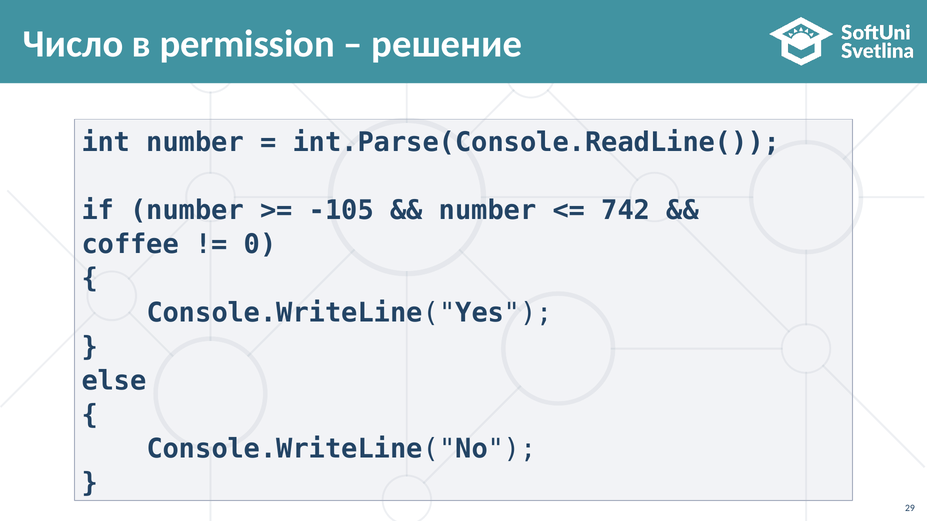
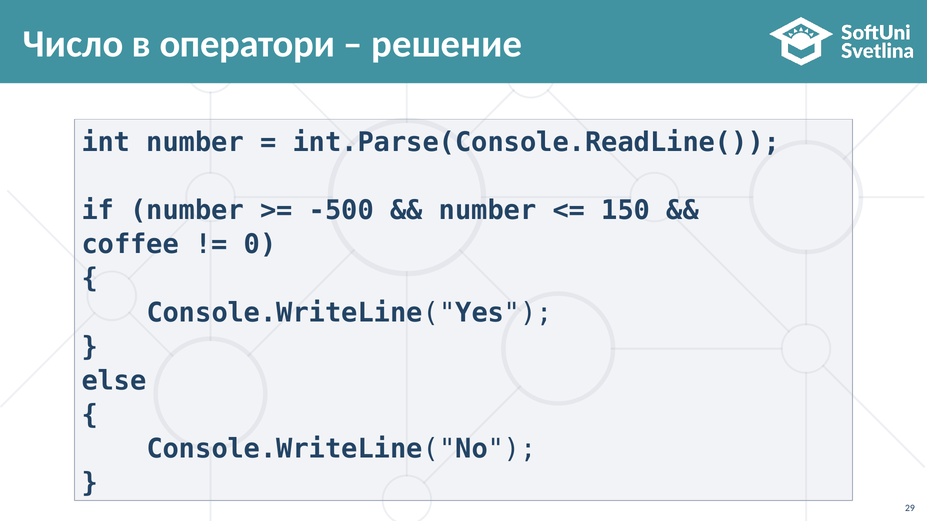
permission: permission -> оператори
-105: -105 -> -500
742: 742 -> 150
